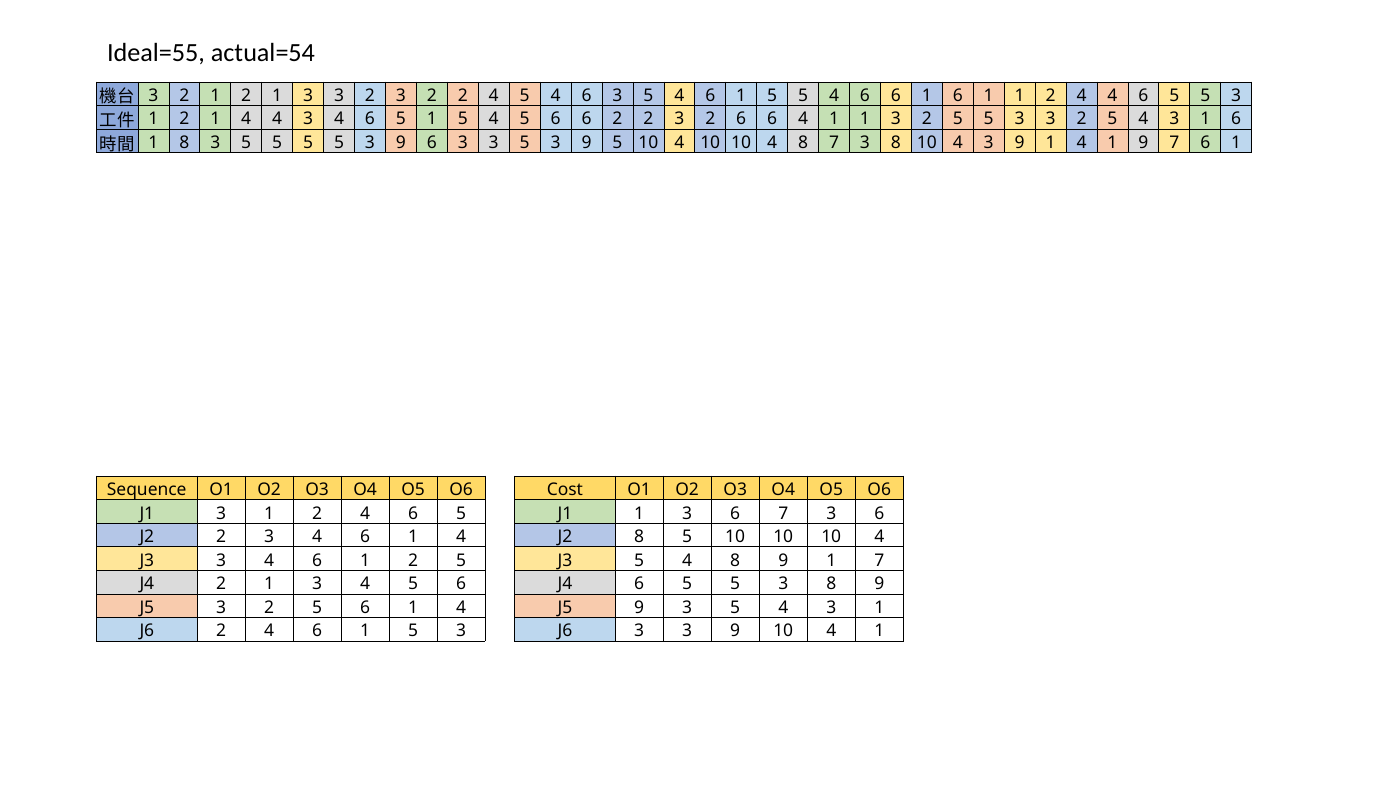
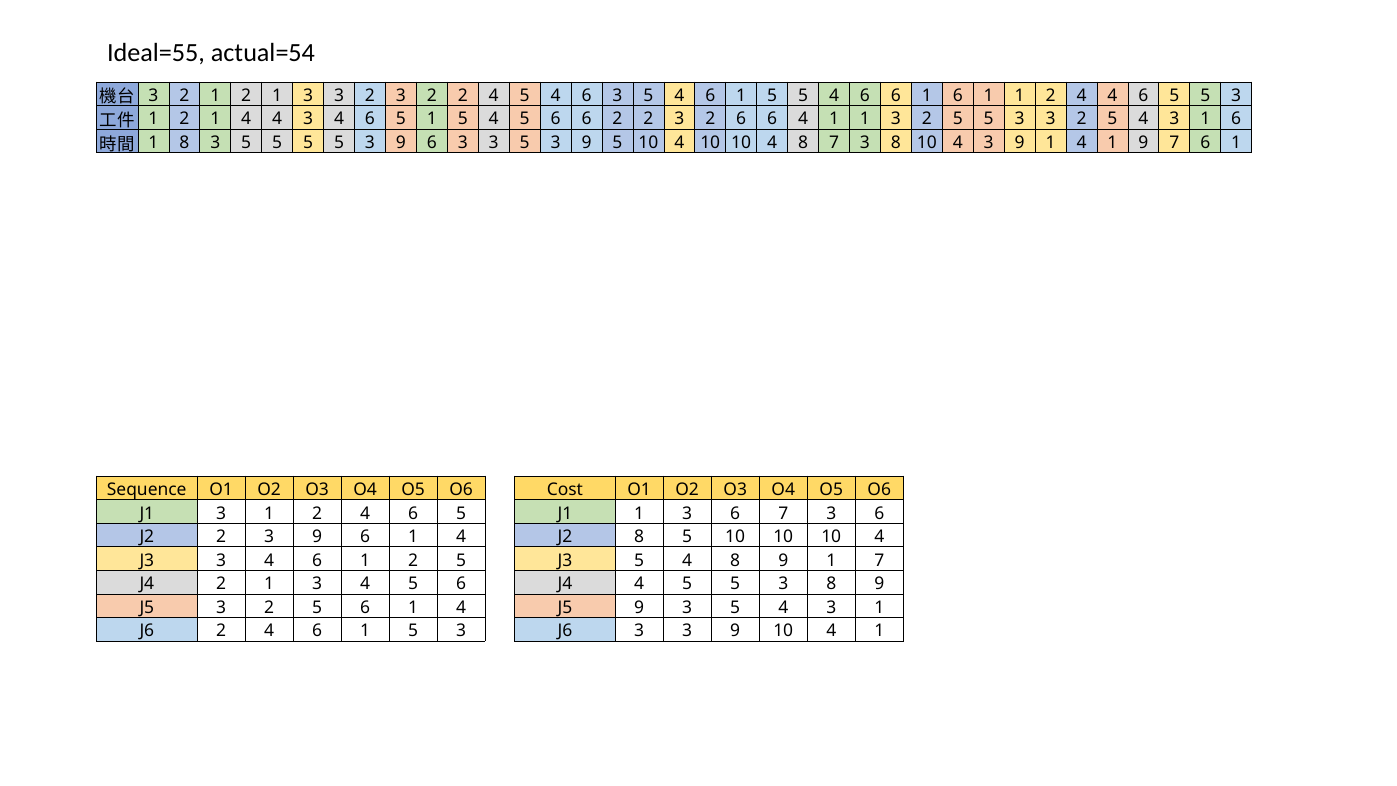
2 3 4: 4 -> 9
6 at (639, 584): 6 -> 4
